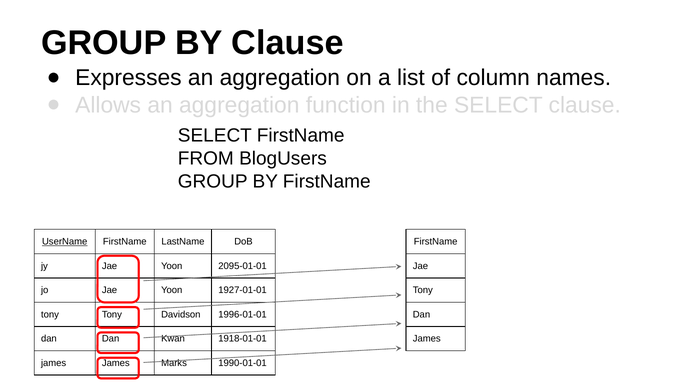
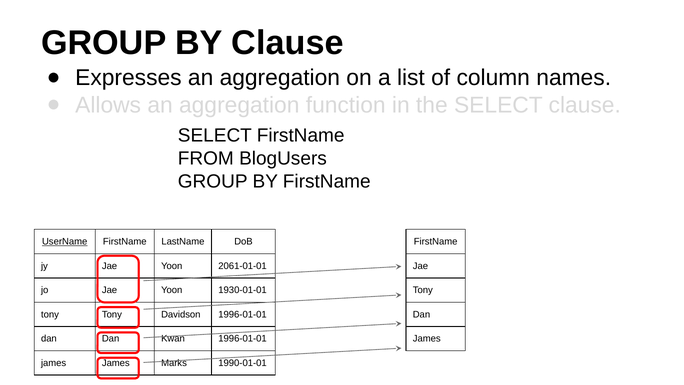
2095-01-01: 2095-01-01 -> 2061-01-01
1927-01-01: 1927-01-01 -> 1930-01-01
Kwan 1918-01-01: 1918-01-01 -> 1996-01-01
